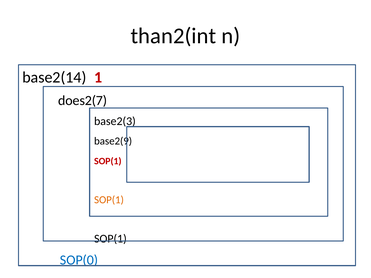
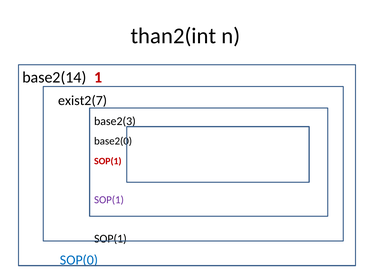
does2(7: does2(7 -> exist2(7
base2(9: base2(9 -> base2(0
SOP(1 at (109, 200) colour: orange -> purple
